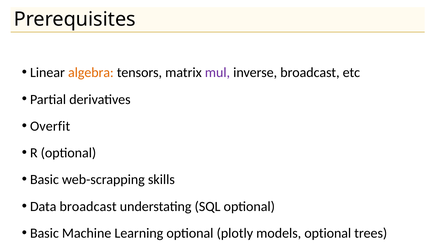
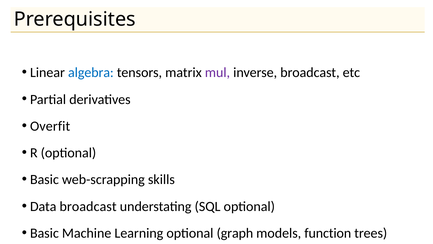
algebra colour: orange -> blue
plotly: plotly -> graph
models optional: optional -> function
